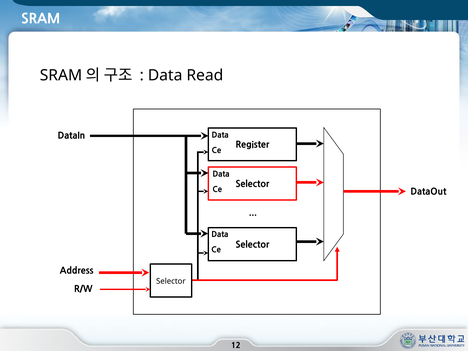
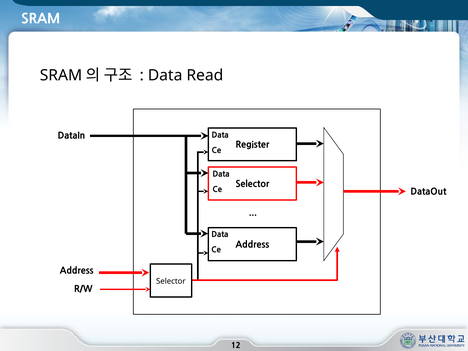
Selector at (252, 245): Selector -> Address
